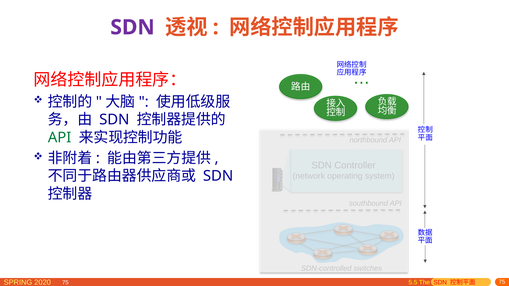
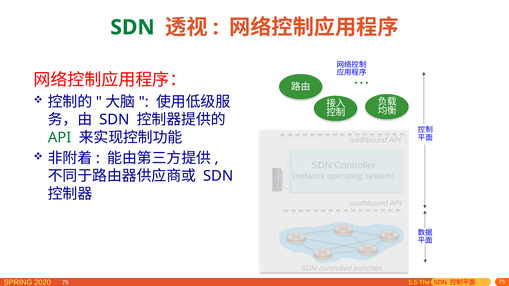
SDN at (132, 27) colour: purple -> green
